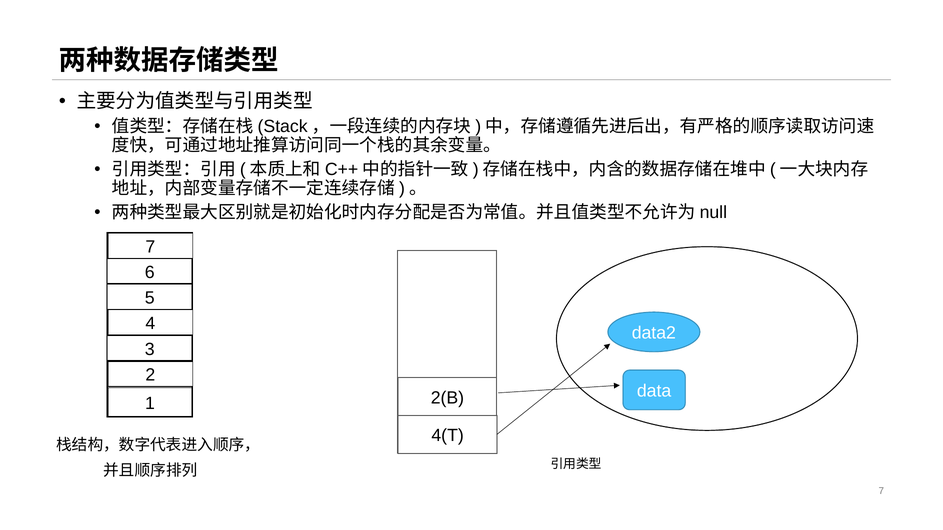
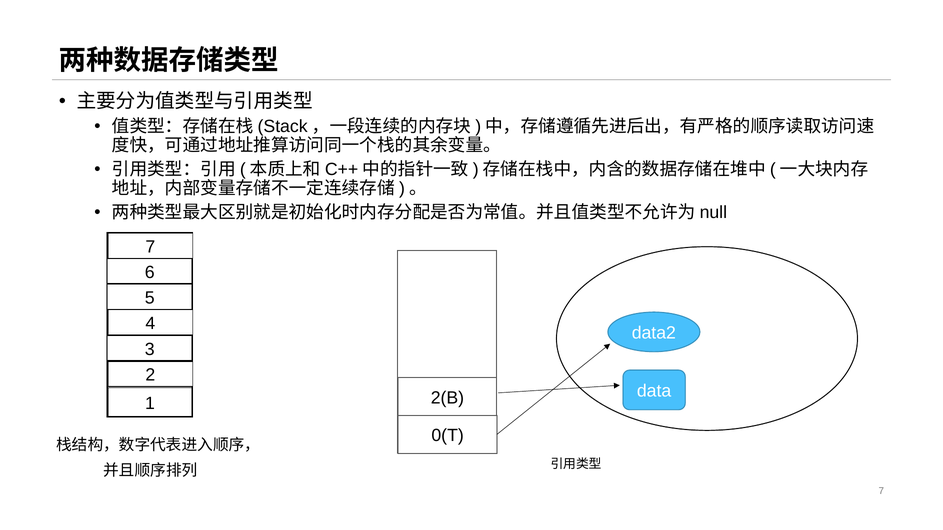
4(T: 4(T -> 0(T
